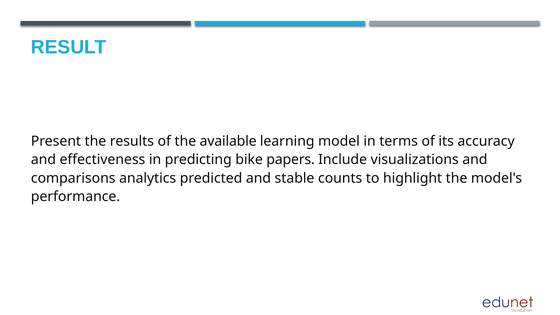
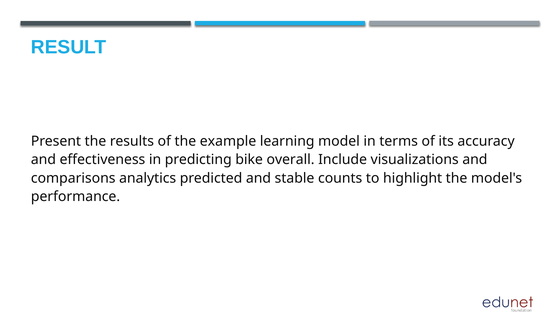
available: available -> example
papers: papers -> overall
